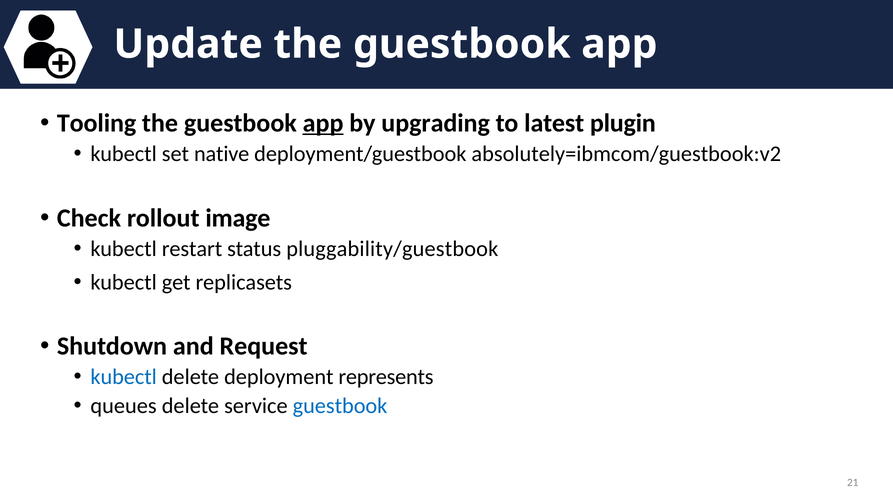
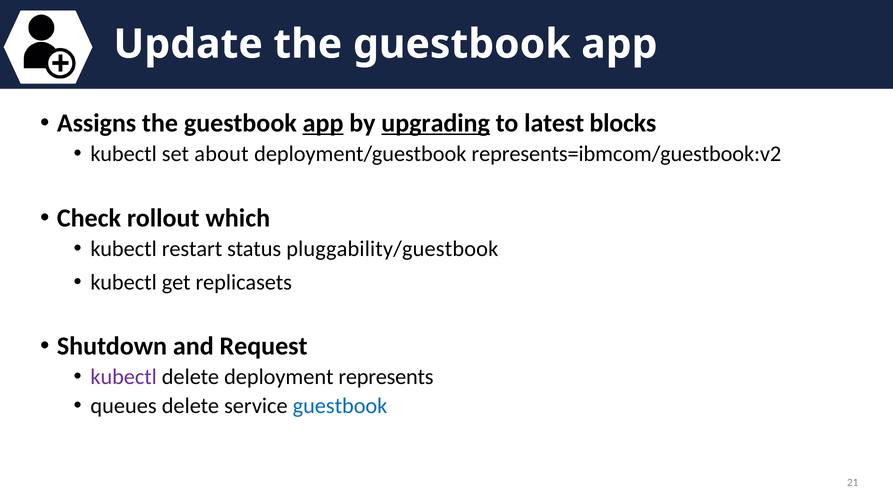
Tooling: Tooling -> Assigns
upgrading underline: none -> present
plugin: plugin -> blocks
native: native -> about
absolutely=ibmcom/guestbook:v2: absolutely=ibmcom/guestbook:v2 -> represents=ibmcom/guestbook:v2
image: image -> which
kubectl at (124, 377) colour: blue -> purple
